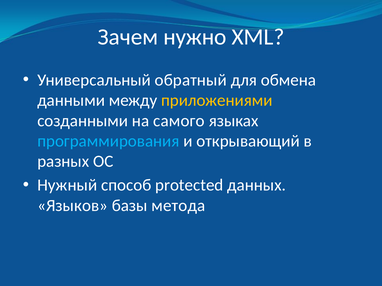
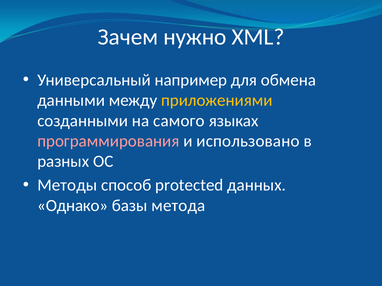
обратный: обратный -> например
программирования colour: light blue -> pink
открывающий: открывающий -> использовано
Нужный: Нужный -> Методы
Языков: Языков -> Однако
